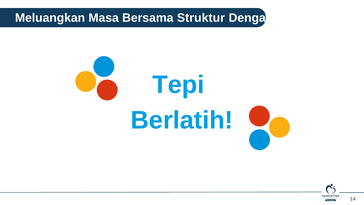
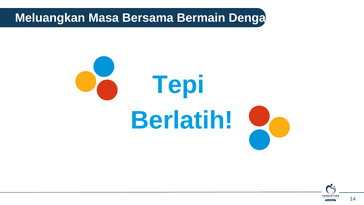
Struktur: Struktur -> Bermain
